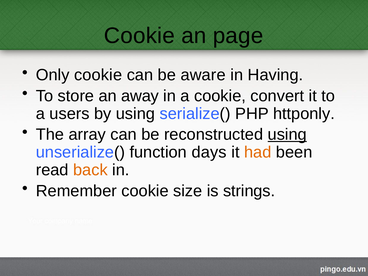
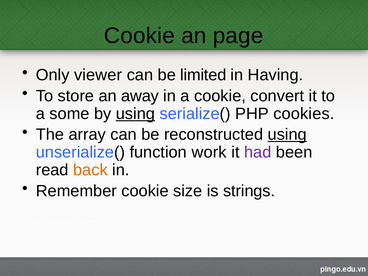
Only cookie: cookie -> viewer
aware: aware -> limited
users: users -> some
using at (135, 114) underline: none -> present
httponly: httponly -> cookies
days: days -> work
had colour: orange -> purple
